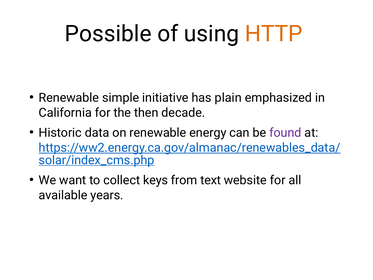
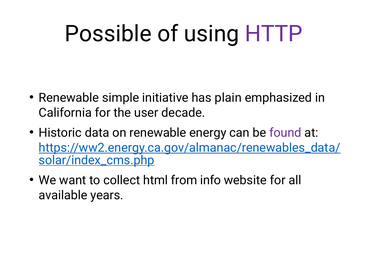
HTTP colour: orange -> purple
then: then -> user
keys: keys -> html
text: text -> info
